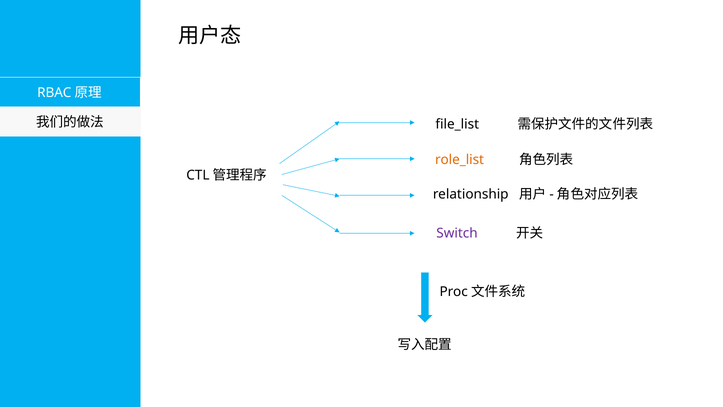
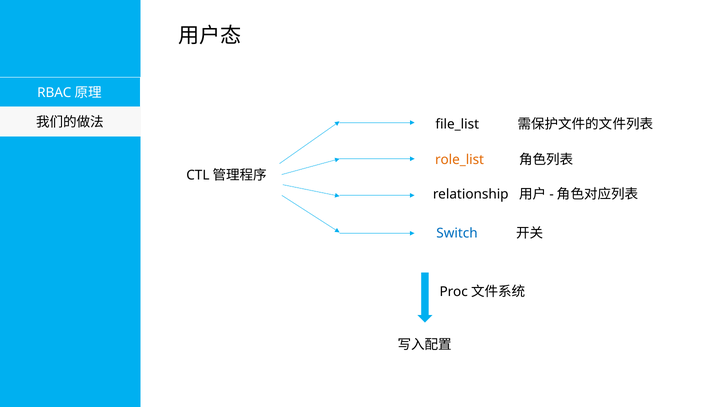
Switch colour: purple -> blue
